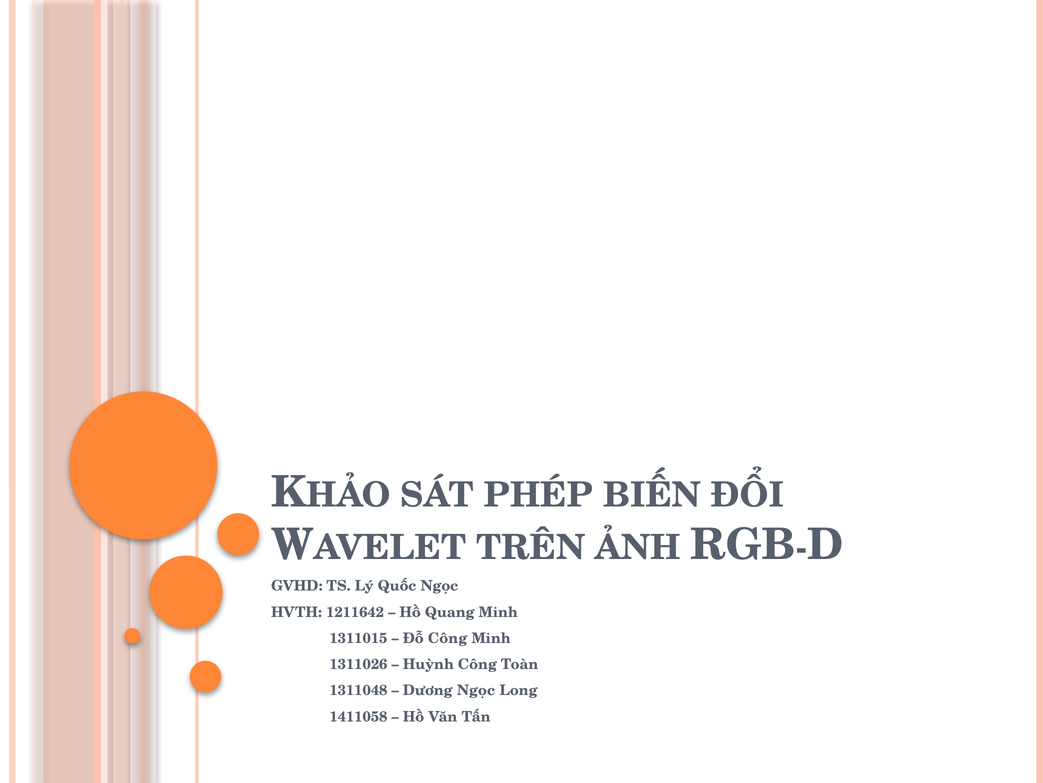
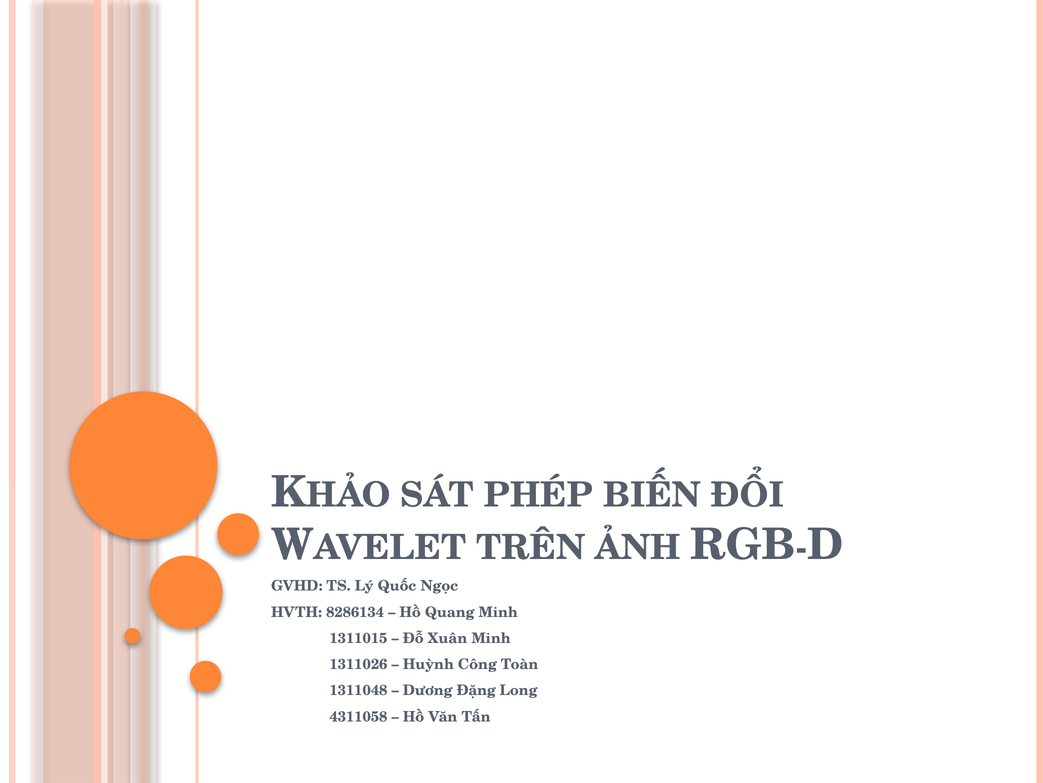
1211642: 1211642 -> 8286134
Đỗ Công: Công -> Xuân
Dương Ngọc: Ngọc -> Đặng
1411058: 1411058 -> 4311058
